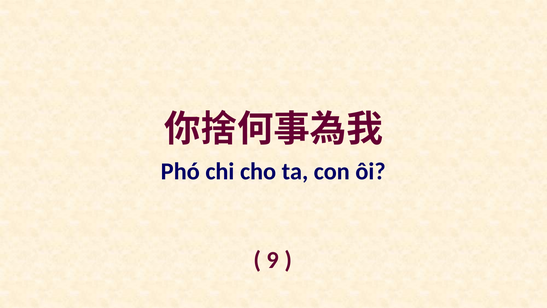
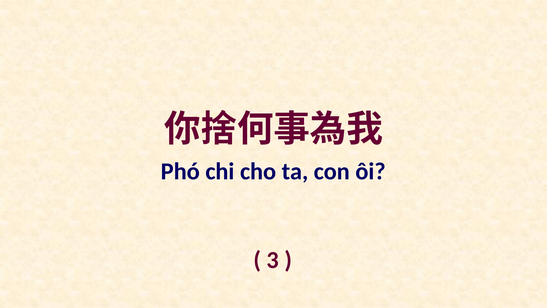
9: 9 -> 3
